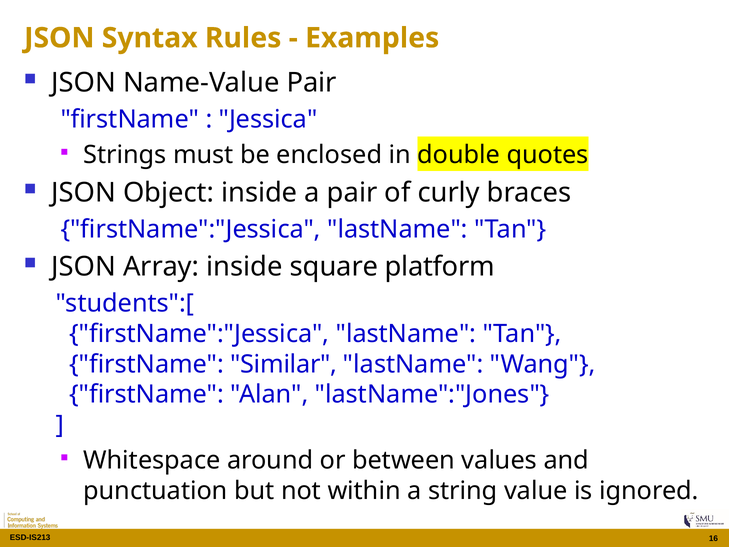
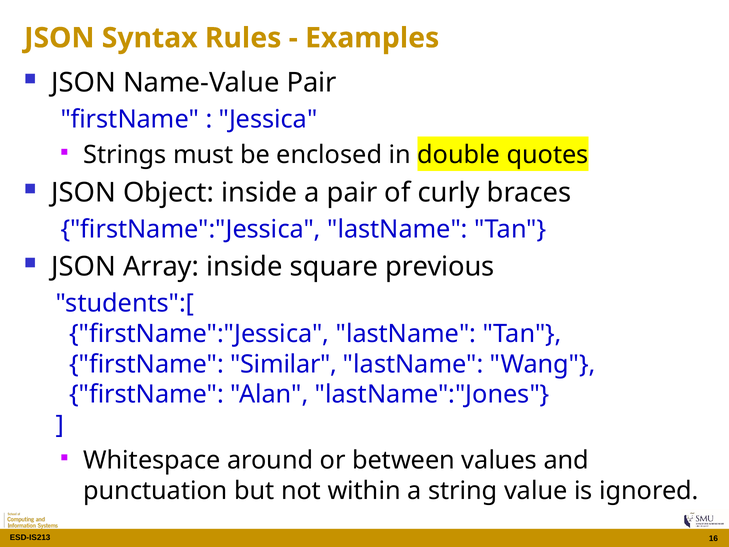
platform: platform -> previous
